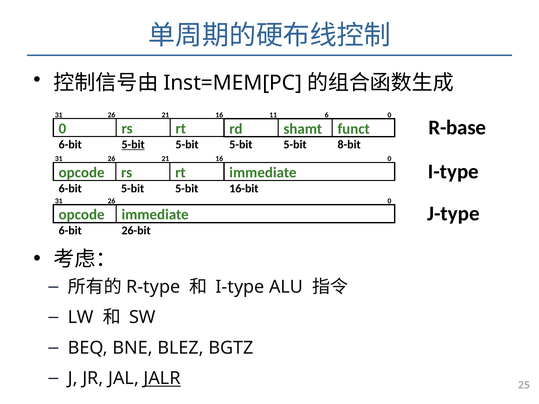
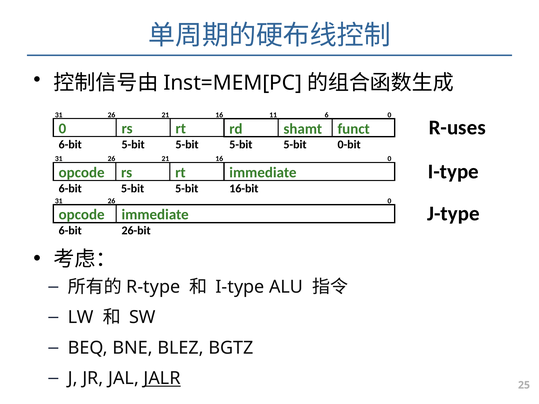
R-base: R-base -> R-uses
5-bit at (133, 145) underline: present -> none
8-bit: 8-bit -> 0-bit
